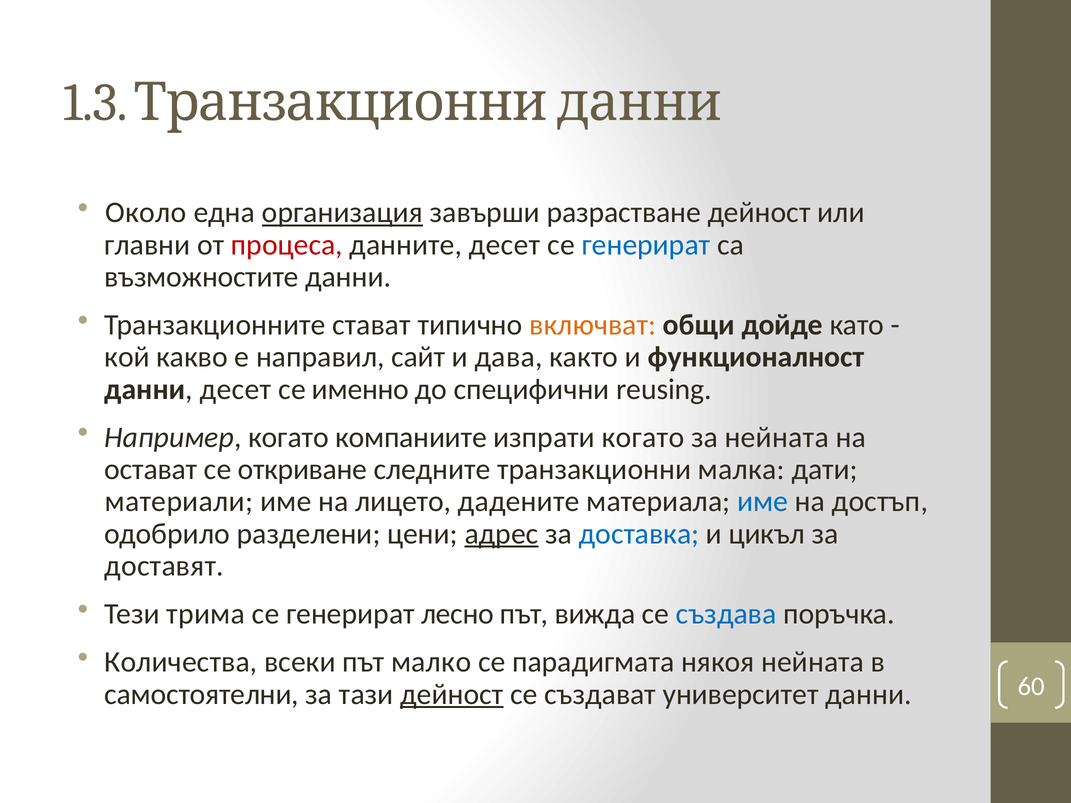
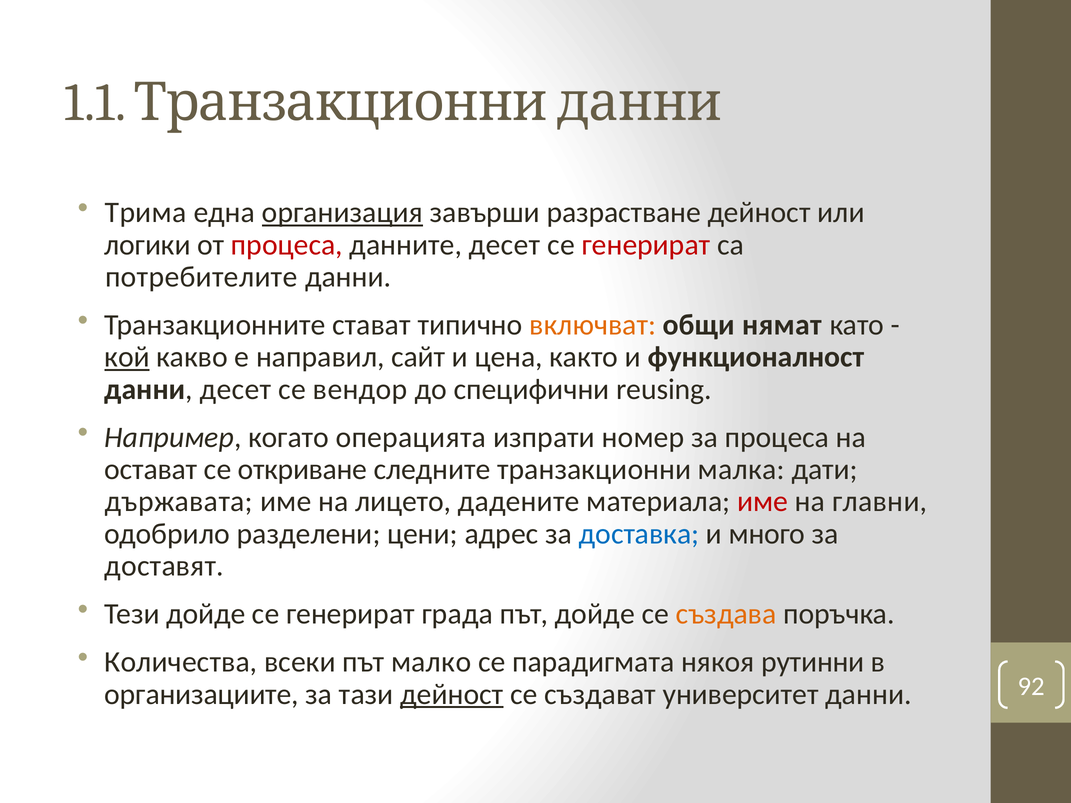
1.3: 1.3 -> 1.1
Около: Около -> Трима
главни: главни -> логики
генерират at (646, 245) colour: blue -> red
възможностите: възможностите -> потребителите
дойде: дойде -> нямат
кой underline: none -> present
дава: дава -> цена
именно: именно -> вендор
компаниите: компаниите -> операцията
изпрати когато: когато -> номер
за нейната: нейната -> процеса
материали: материали -> държавата
име at (763, 502) colour: blue -> red
достъп: достъп -> главни
адрес underline: present -> none
цикъл: цикъл -> много
Тези трима: трима -> дойде
лесно: лесно -> града
път вижда: вижда -> дойде
създава colour: blue -> orange
някоя нейната: нейната -> рутинни
самостоятелни: самостоятелни -> организациите
60: 60 -> 92
